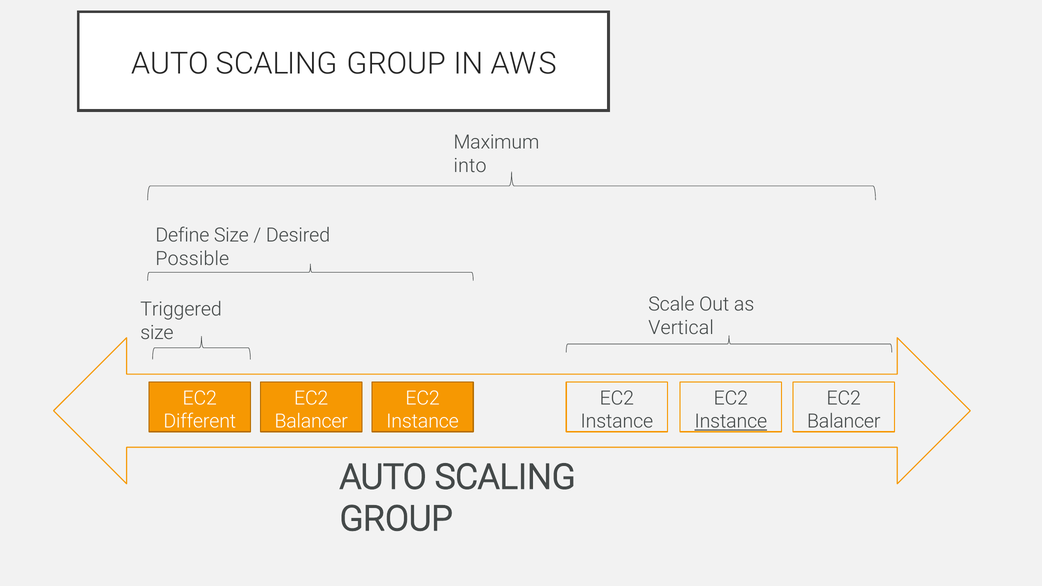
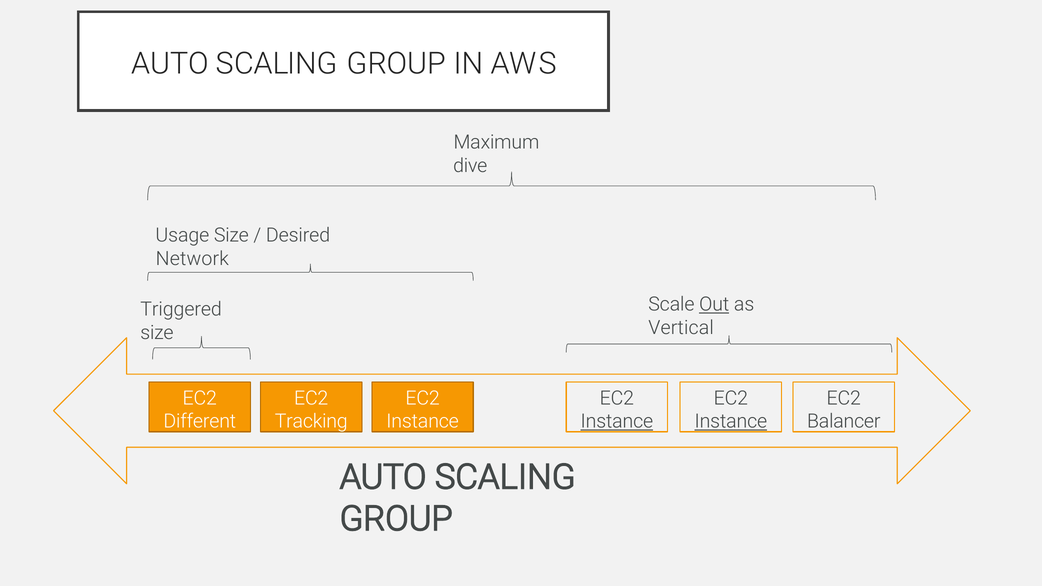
into: into -> dive
Define: Define -> Usage
Possible: Possible -> Network
Out underline: none -> present
Balancer at (311, 422): Balancer -> Tracking
Instance at (617, 422) underline: none -> present
